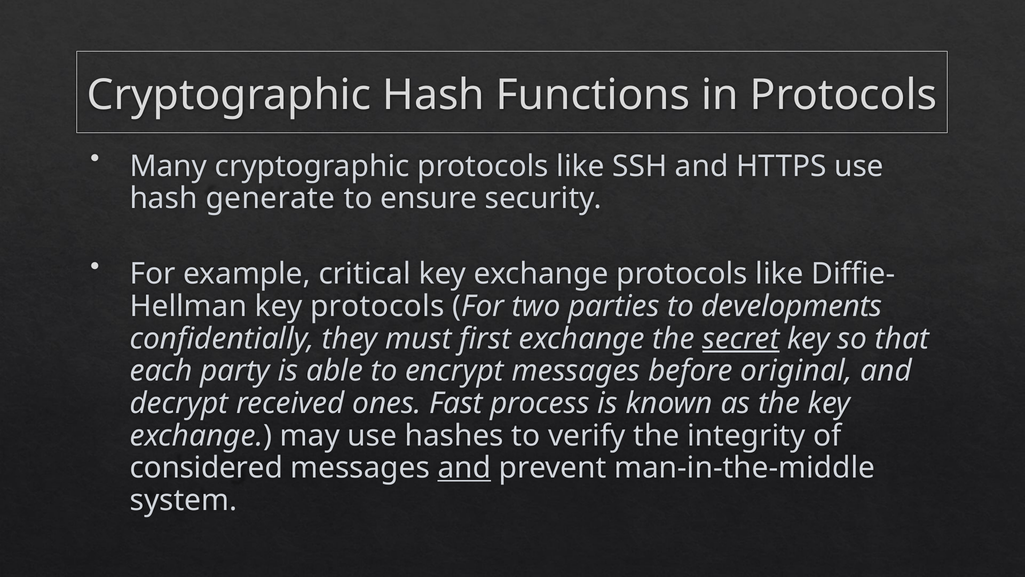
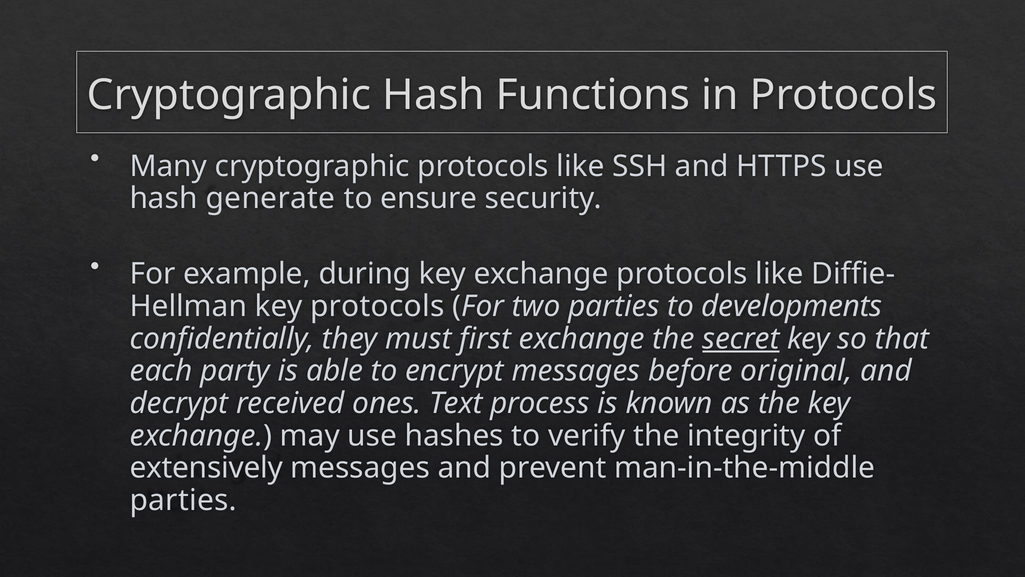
critical: critical -> during
Fast: Fast -> Text
considered: considered -> extensively
and at (464, 468) underline: present -> none
system at (183, 500): system -> parties
